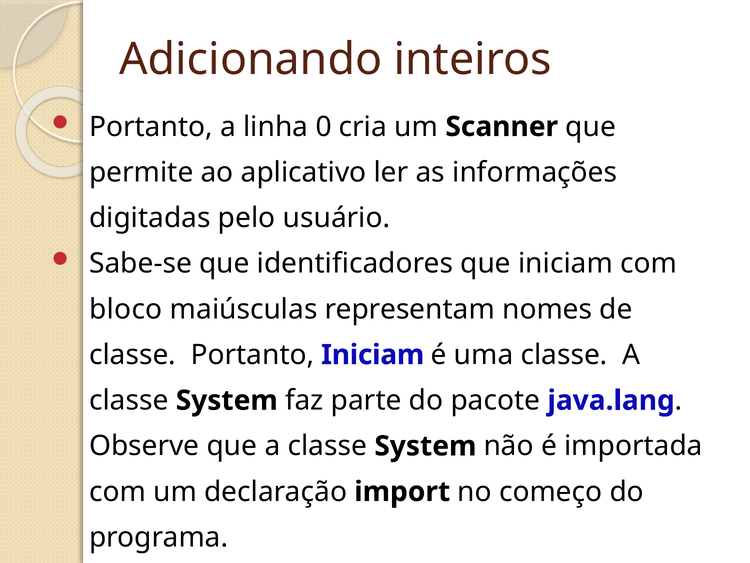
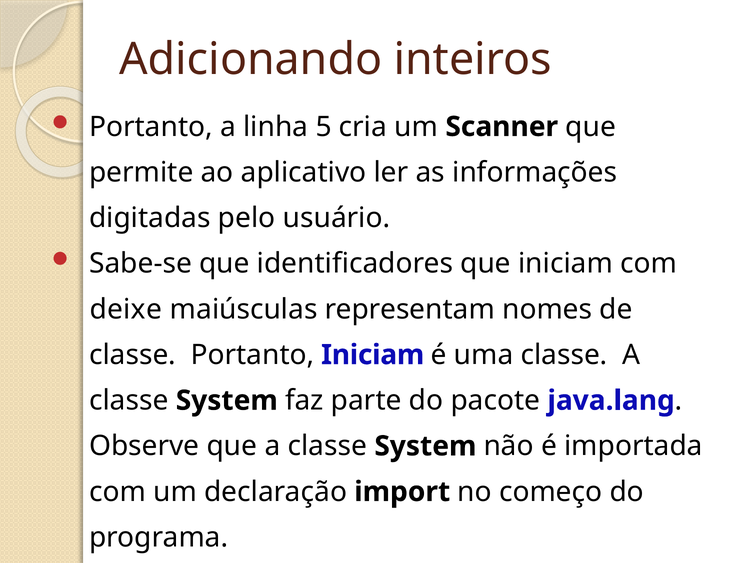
0: 0 -> 5
bloco: bloco -> deixe
